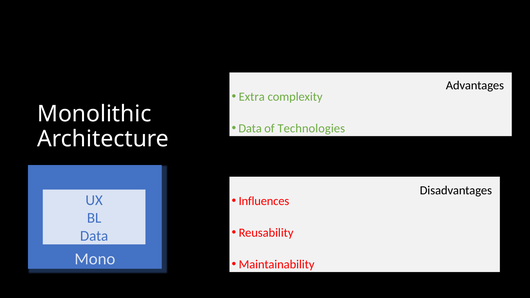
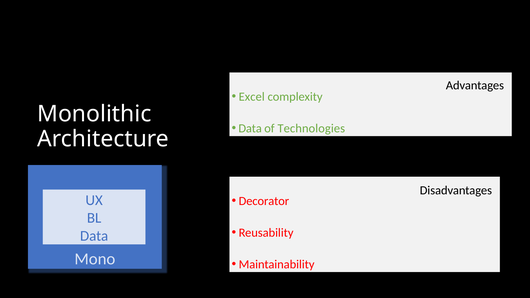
Extra: Extra -> Excel
Influences: Influences -> Decorator
